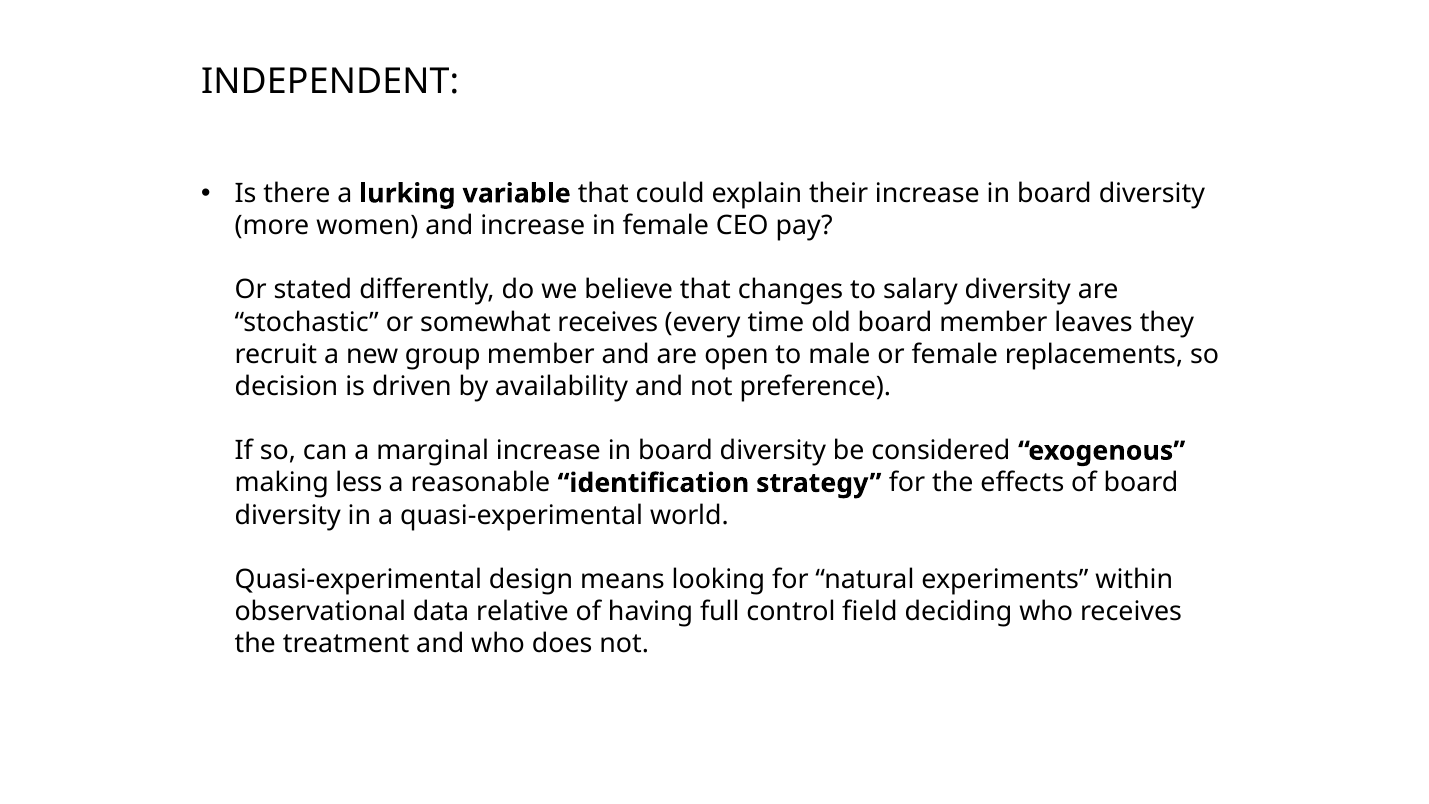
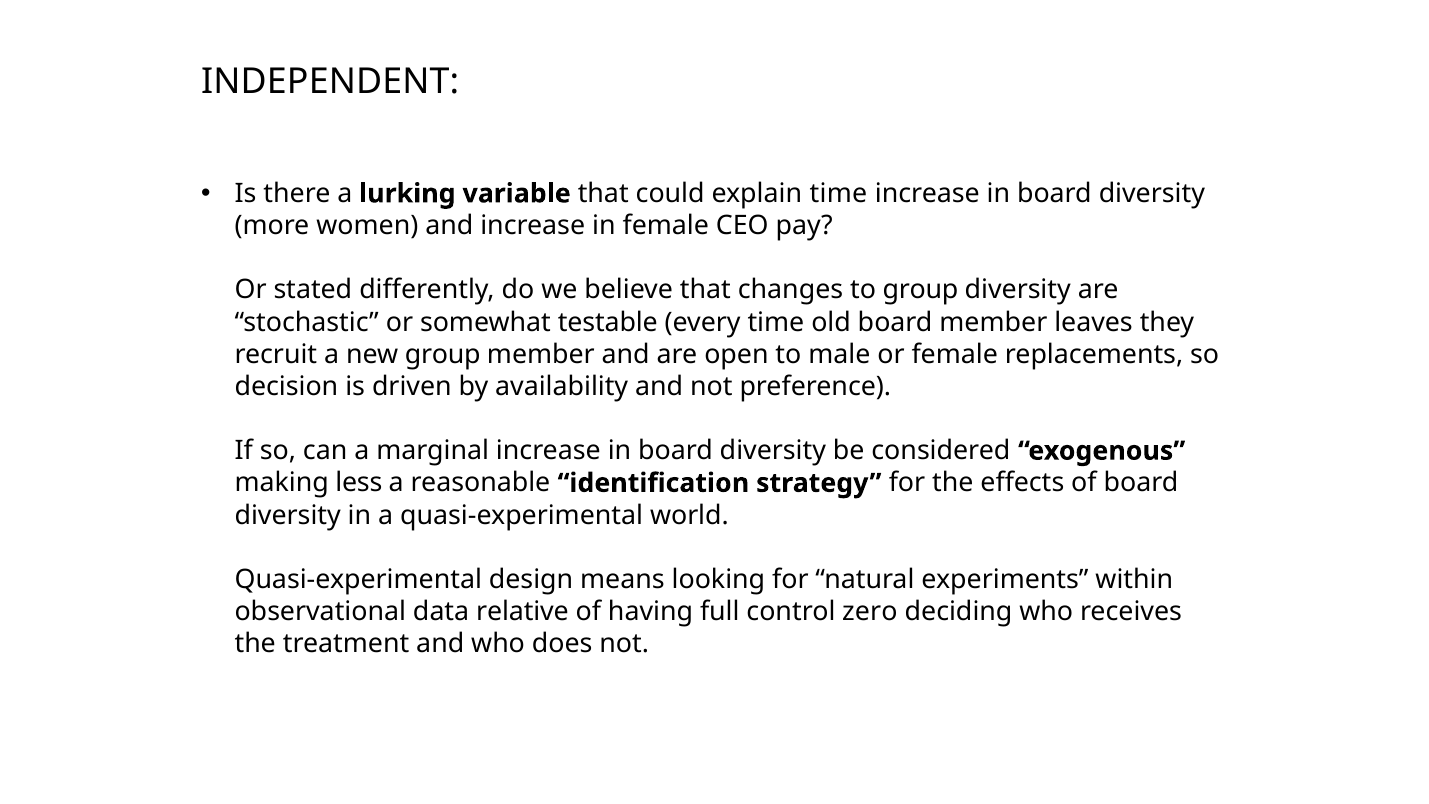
explain their: their -> time
to salary: salary -> group
somewhat receives: receives -> testable
field: field -> zero
